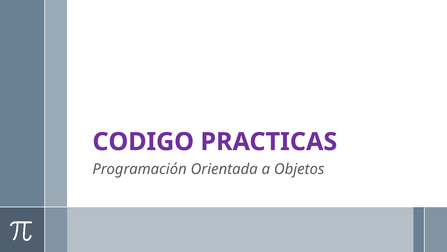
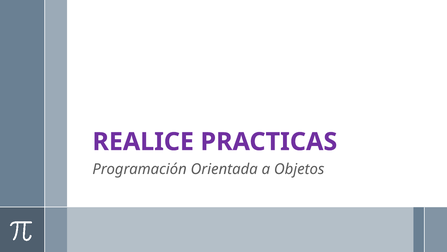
CODIGO: CODIGO -> REALICE
